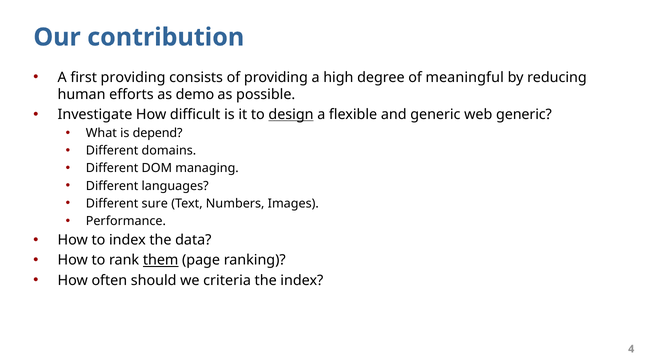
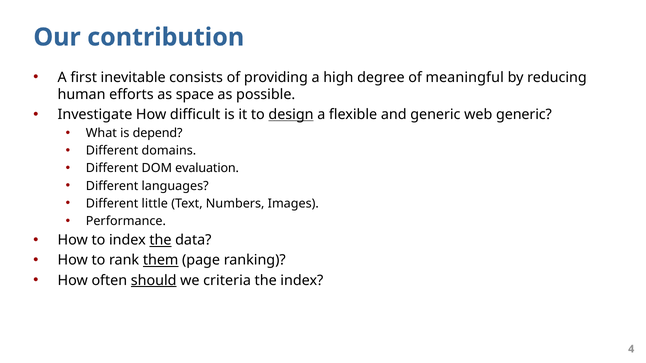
first providing: providing -> inevitable
demo: demo -> space
managing: managing -> evaluation
sure: sure -> little
the at (160, 240) underline: none -> present
should underline: none -> present
